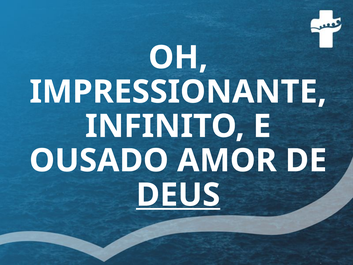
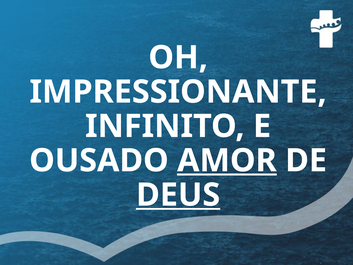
AMOR underline: none -> present
